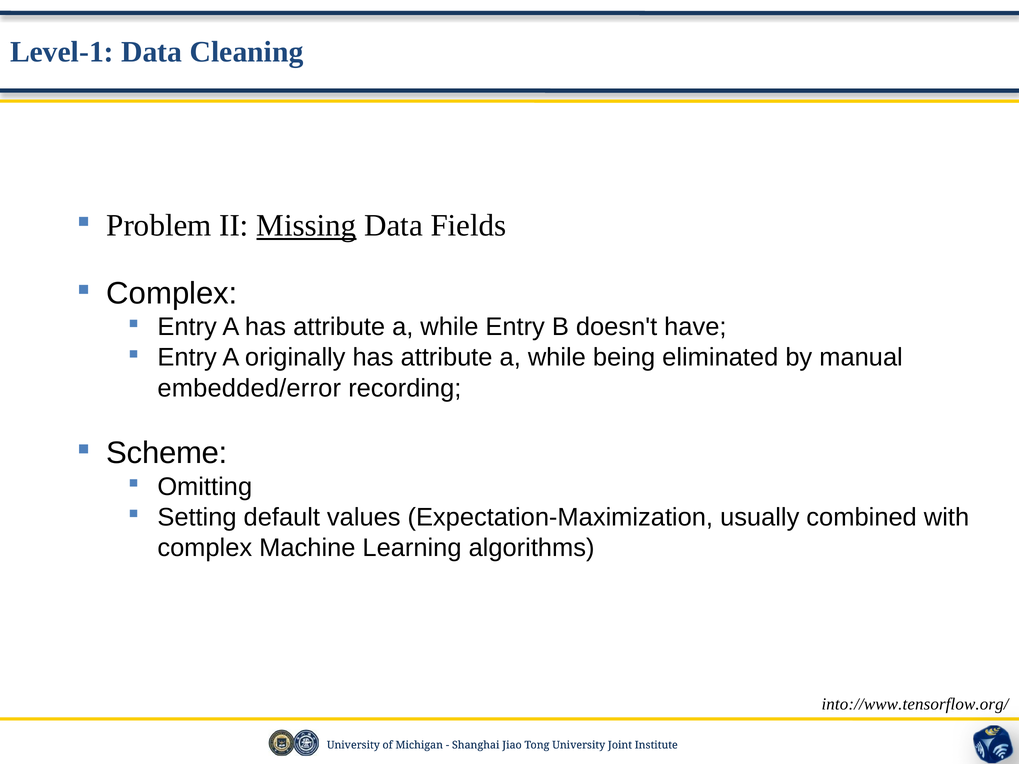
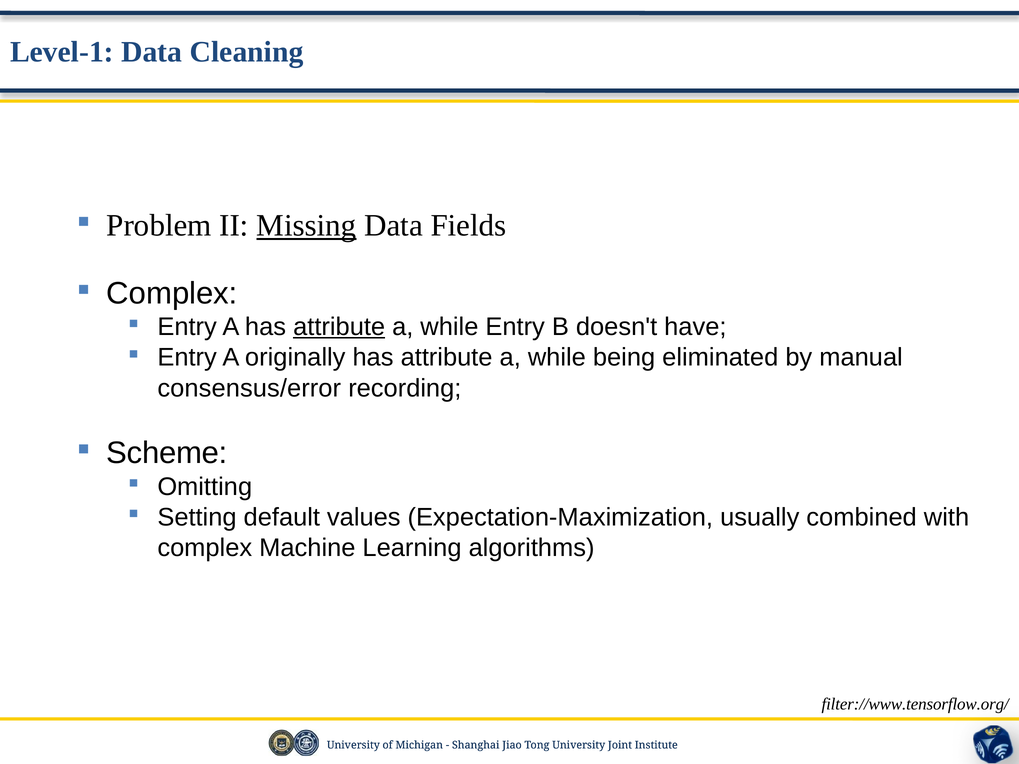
attribute at (339, 327) underline: none -> present
embedded/error: embedded/error -> consensus/error
into://www.tensorflow.org/: into://www.tensorflow.org/ -> filter://www.tensorflow.org/
